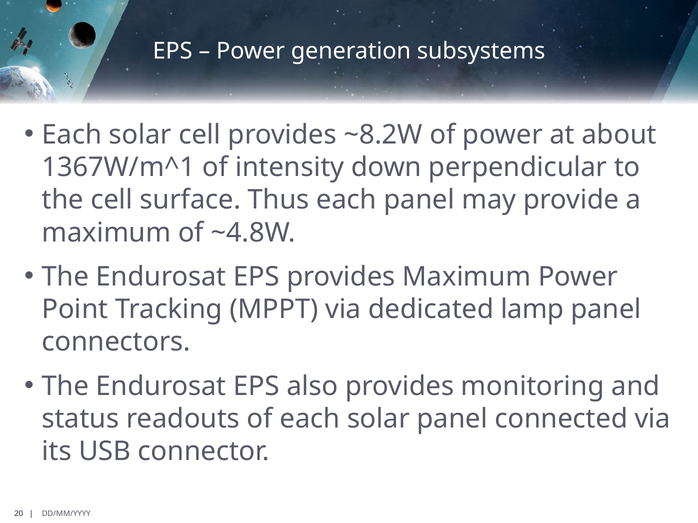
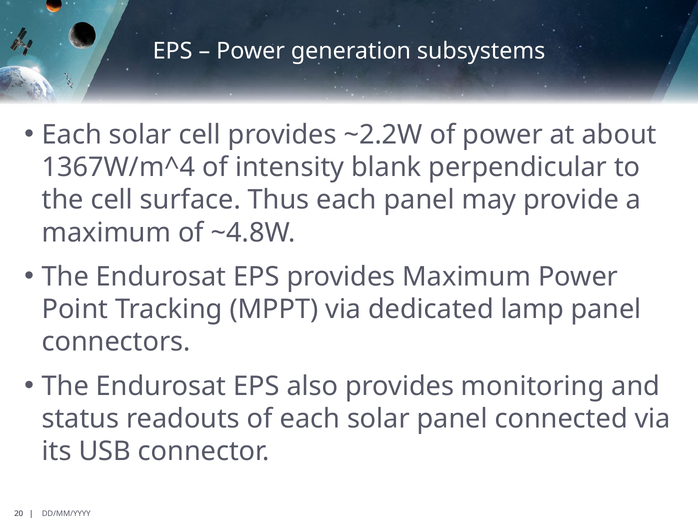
~8.2W: ~8.2W -> ~2.2W
1367W/m^1: 1367W/m^1 -> 1367W/m^4
down: down -> blank
